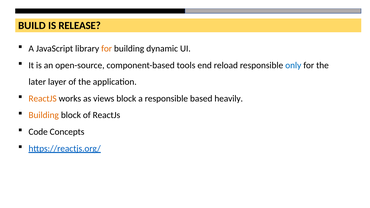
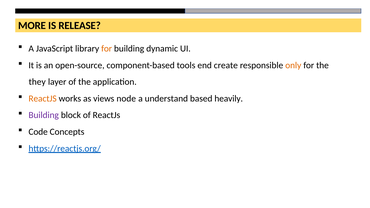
BUILD: BUILD -> MORE
reload: reload -> create
only colour: blue -> orange
later: later -> they
views block: block -> node
a responsible: responsible -> understand
Building at (44, 115) colour: orange -> purple
